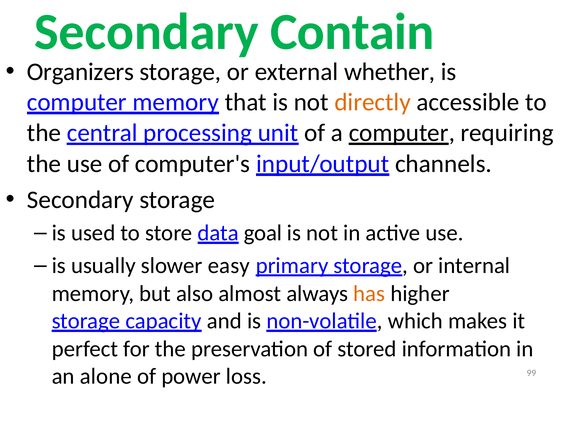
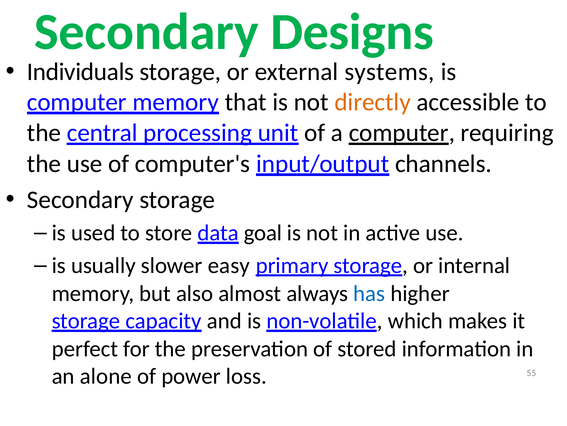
Contain: Contain -> Designs
Organizers: Organizers -> Individuals
whether: whether -> systems
has colour: orange -> blue
99: 99 -> 55
